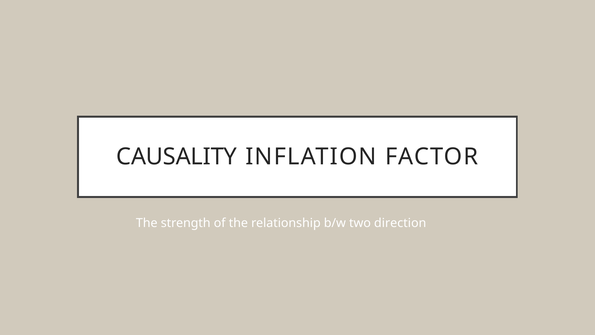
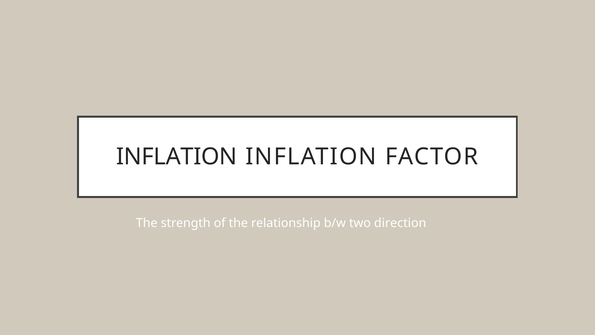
CAUSALITY at (177, 156): CAUSALITY -> INFLATION
